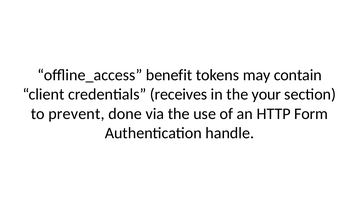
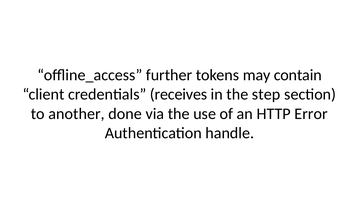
benefit: benefit -> further
your: your -> step
prevent: prevent -> another
Form: Form -> Error
